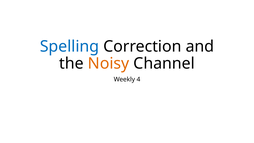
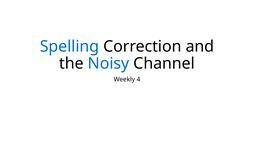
Noisy colour: orange -> blue
